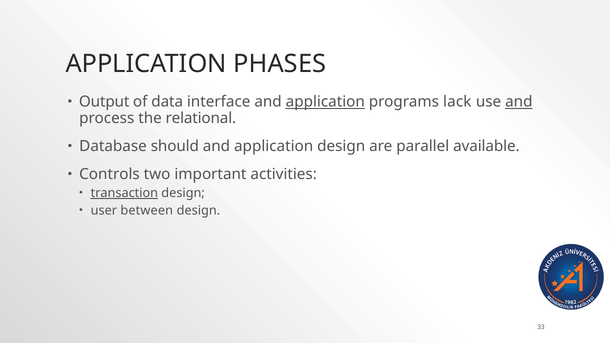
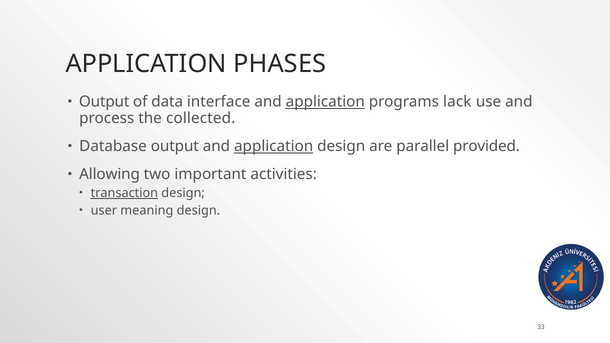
and at (519, 102) underline: present -> none
relational: relational -> collected
Database should: should -> output
application at (274, 146) underline: none -> present
available: available -> provided
Controls: Controls -> Allowing
between: between -> meaning
